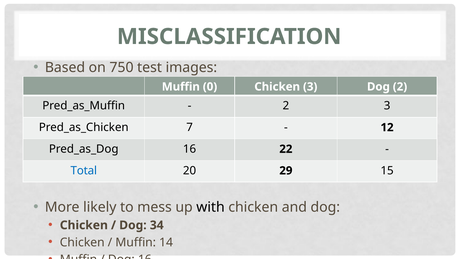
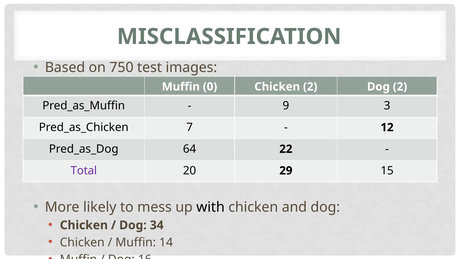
Chicken 3: 3 -> 2
2 at (286, 106): 2 -> 9
16 at (190, 149): 16 -> 64
Total colour: blue -> purple
